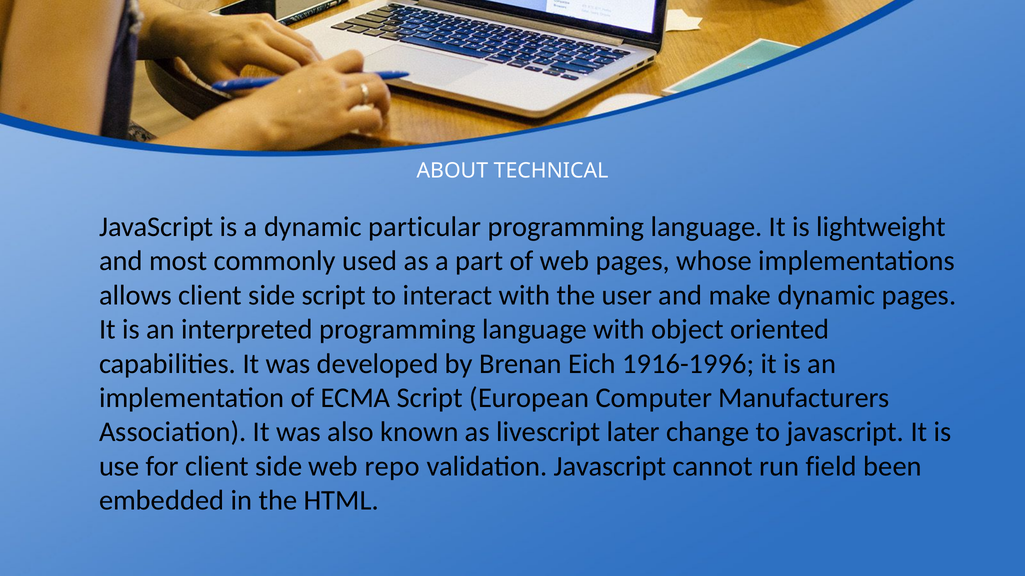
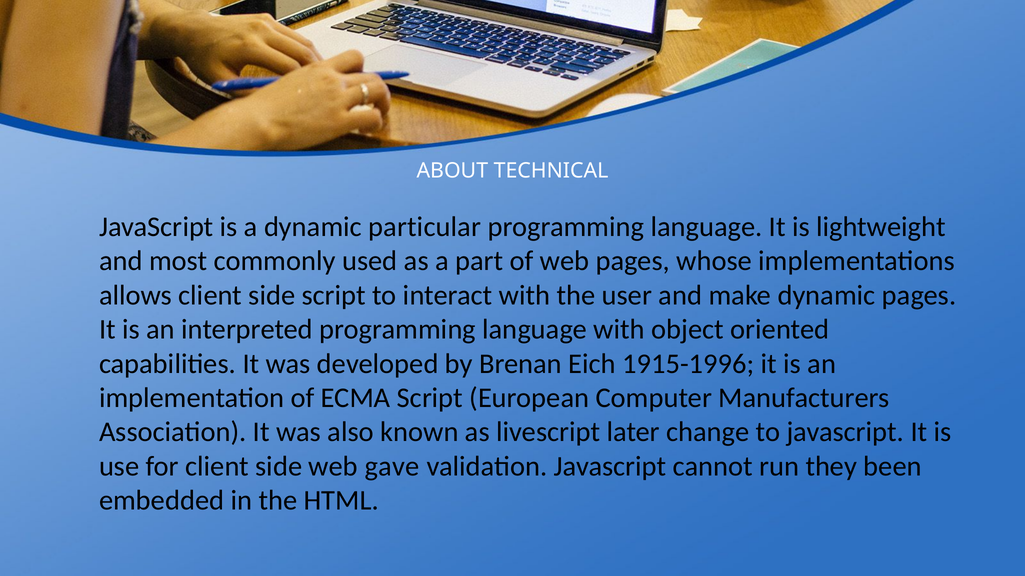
1916-1996: 1916-1996 -> 1915-1996
repo: repo -> gave
field: field -> they
